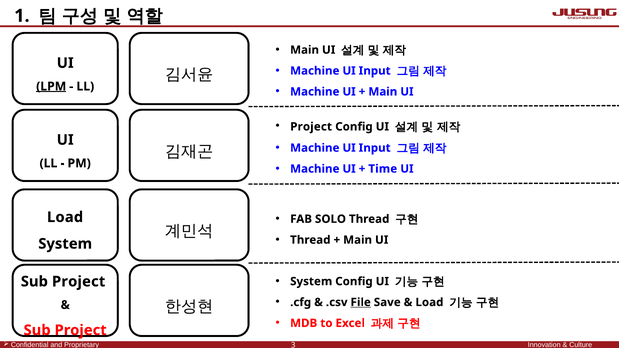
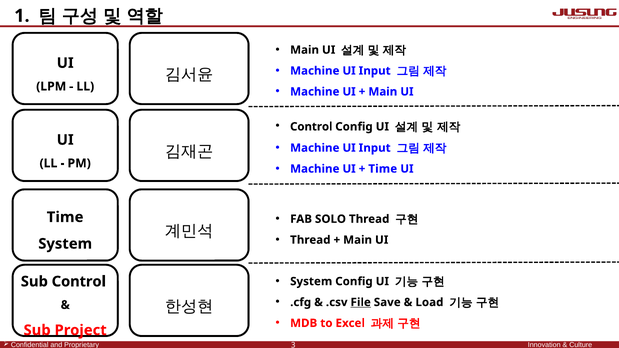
LPM underline: present -> none
Project at (311, 127): Project -> Control
Load at (65, 217): Load -> Time
Project at (79, 282): Project -> Control
